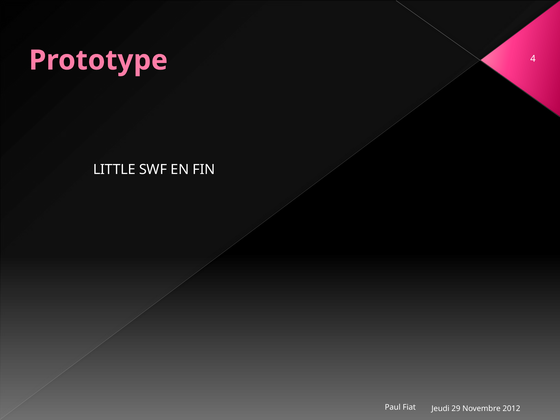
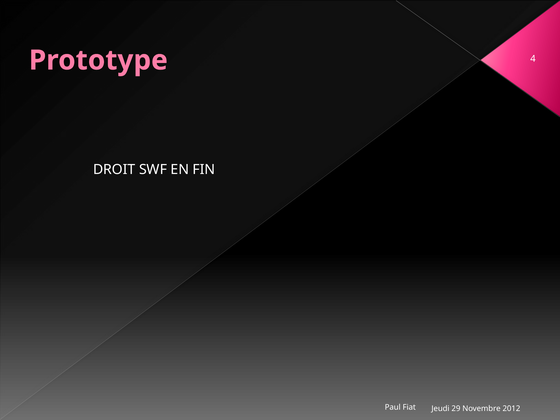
LITTLE: LITTLE -> DROIT
